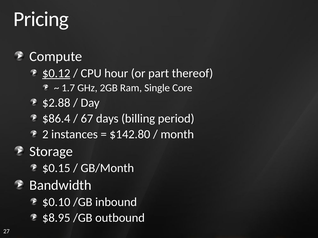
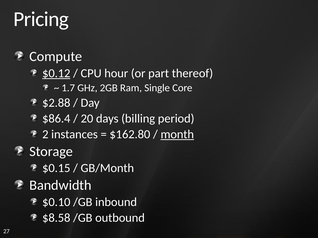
67: 67 -> 20
$142.80: $142.80 -> $162.80
month underline: none -> present
$8.95: $8.95 -> $8.58
